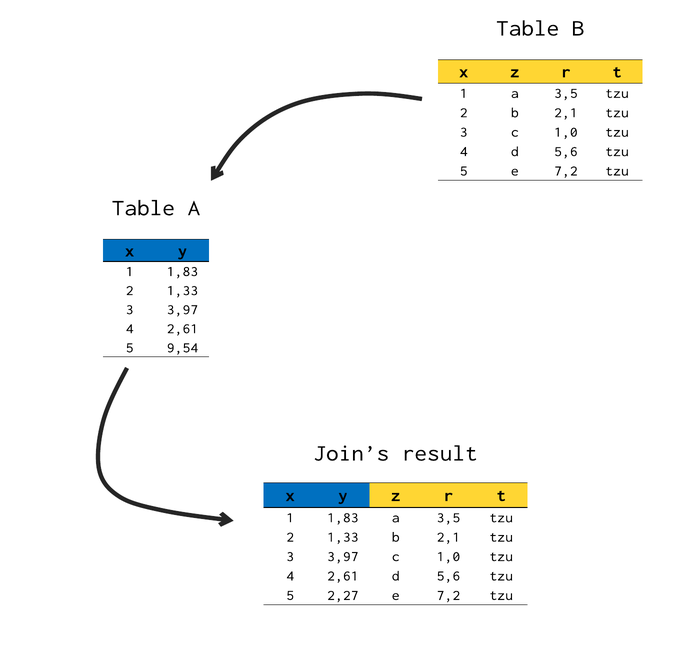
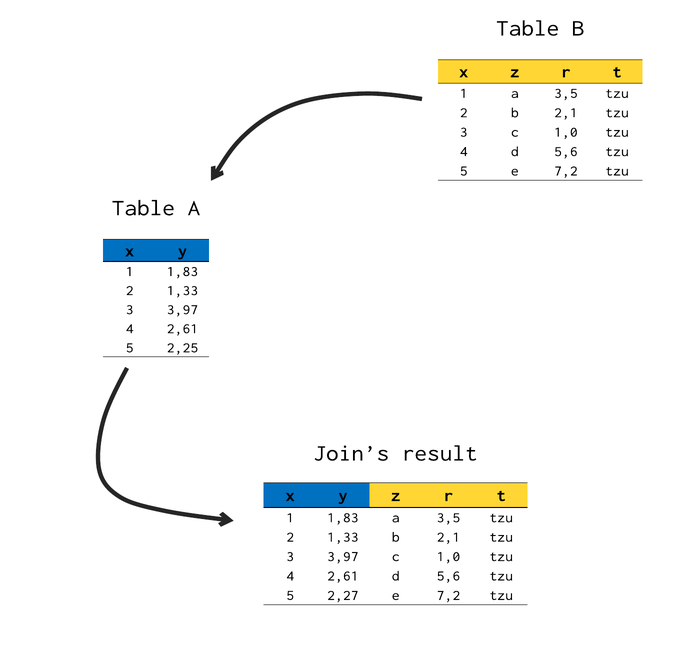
9,54: 9,54 -> 2,25
